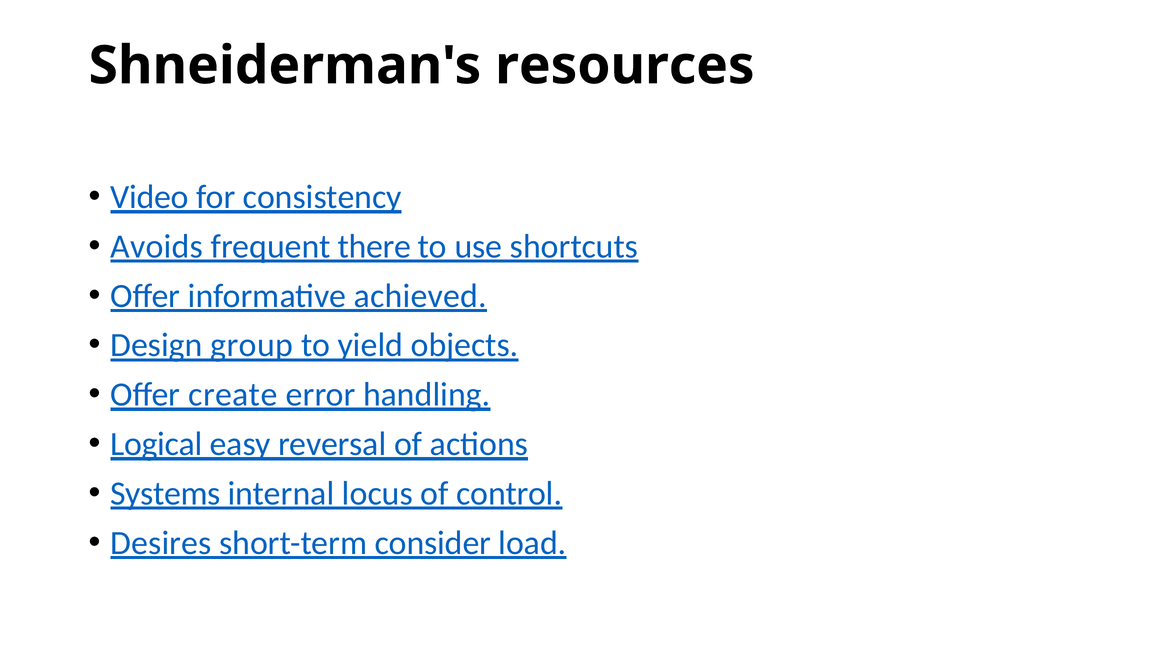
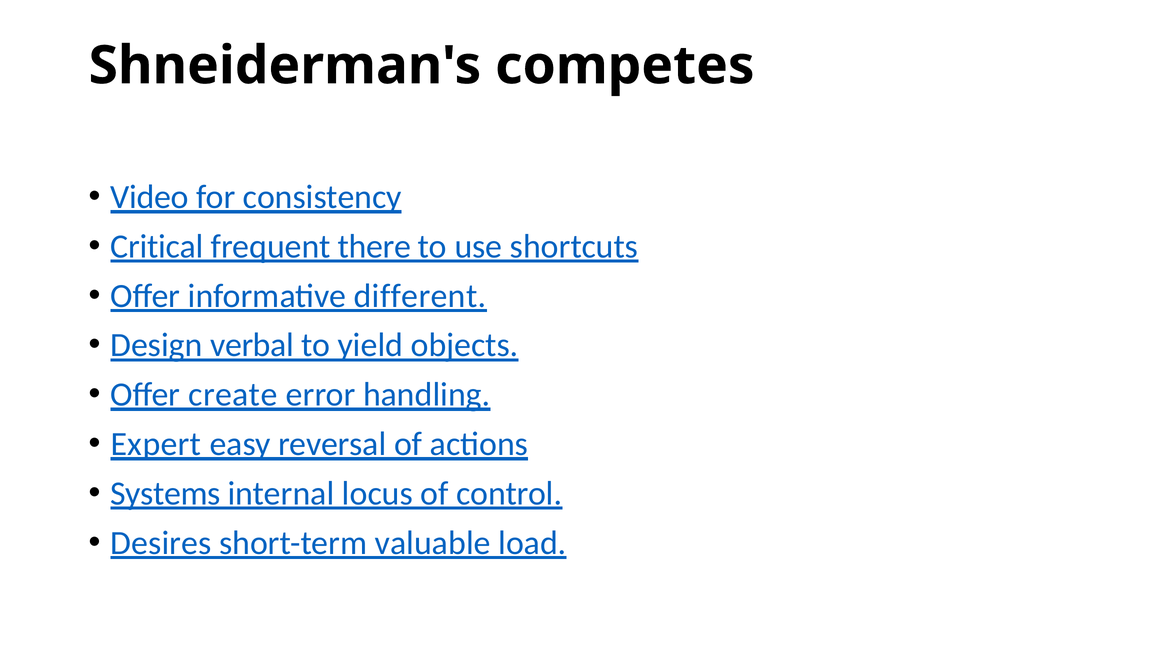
resources: resources -> competes
Avoids: Avoids -> Critical
achieved: achieved -> different
group: group -> verbal
Logical: Logical -> Expert
consider: consider -> valuable
